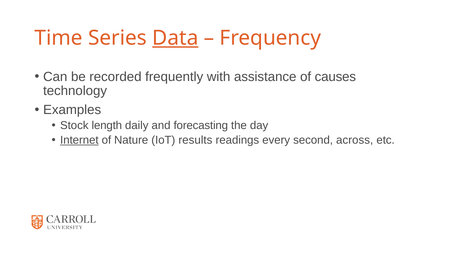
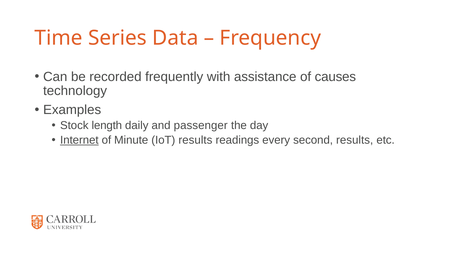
Data underline: present -> none
forecasting: forecasting -> passenger
Nature: Nature -> Minute
second across: across -> results
